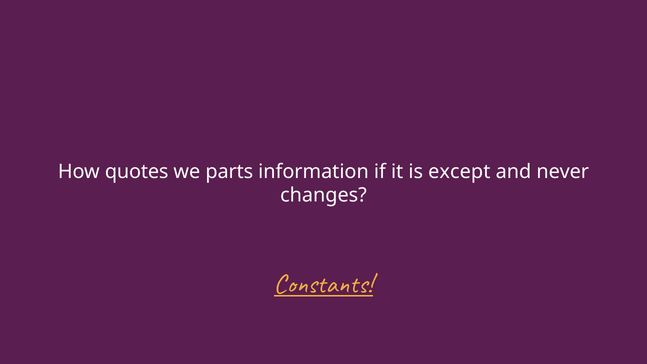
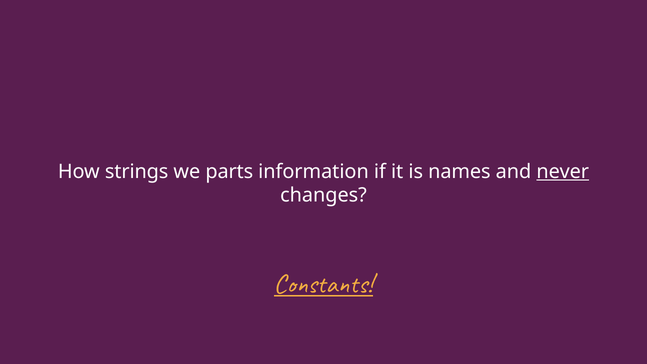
quotes: quotes -> strings
except: except -> names
never underline: none -> present
